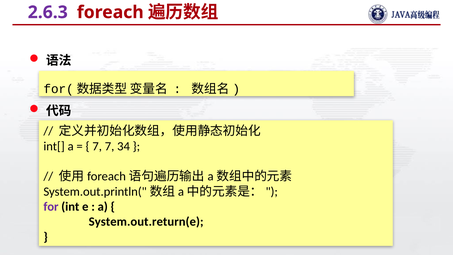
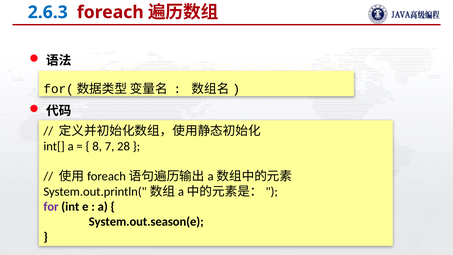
2.6.3 colour: purple -> blue
7 at (97, 146): 7 -> 8
34: 34 -> 28
System.out.return(e: System.out.return(e -> System.out.season(e
